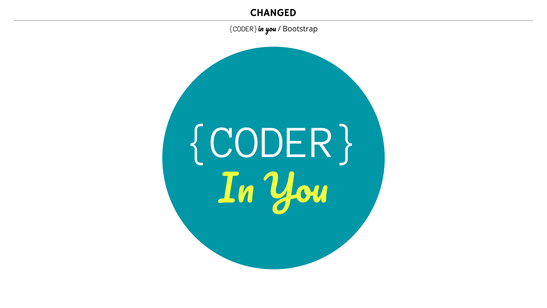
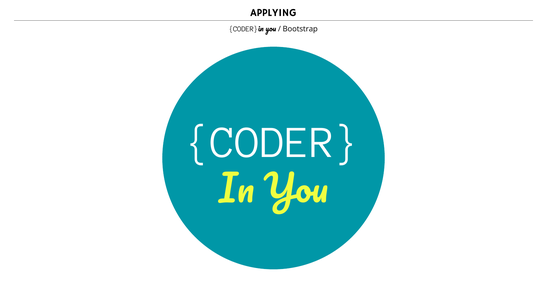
CHANGED: CHANGED -> APPLYING
